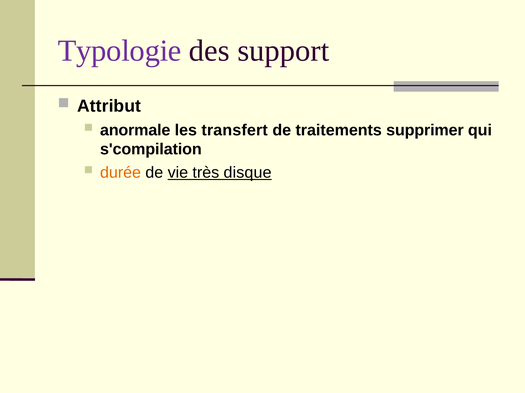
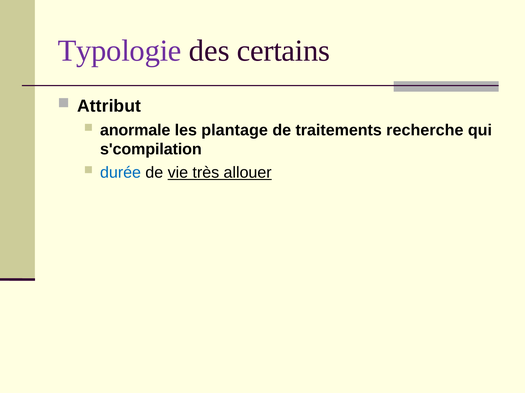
support: support -> certains
transfert: transfert -> plantage
supprimer: supprimer -> recherche
durée colour: orange -> blue
disque: disque -> allouer
